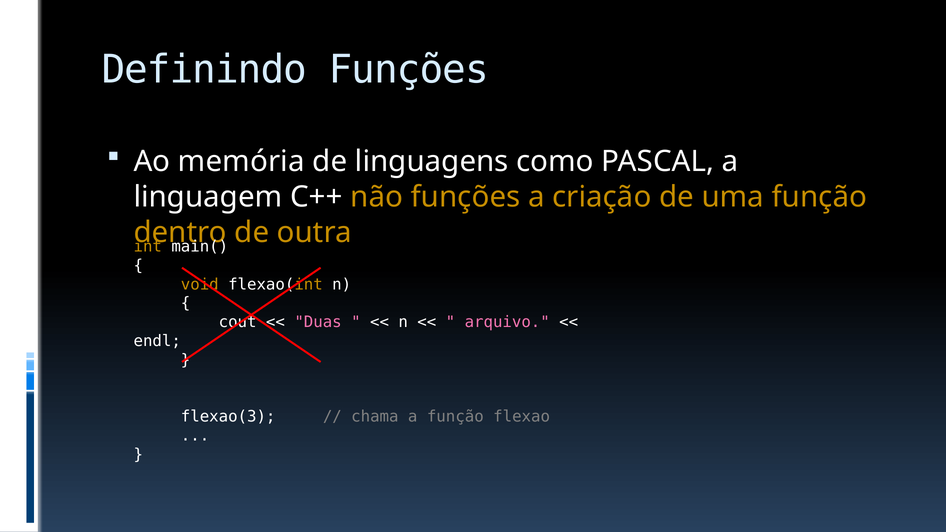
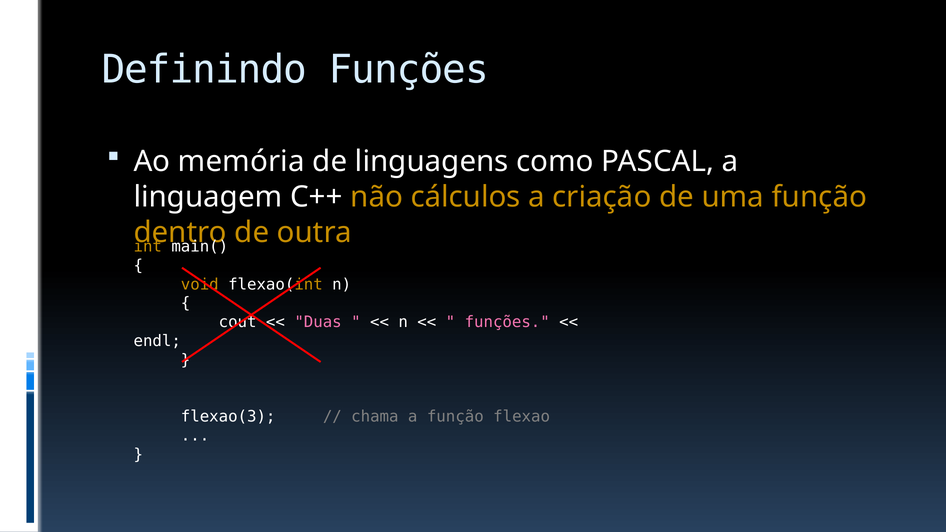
não funções: funções -> cálculos
arquivo at (507, 322): arquivo -> funções
